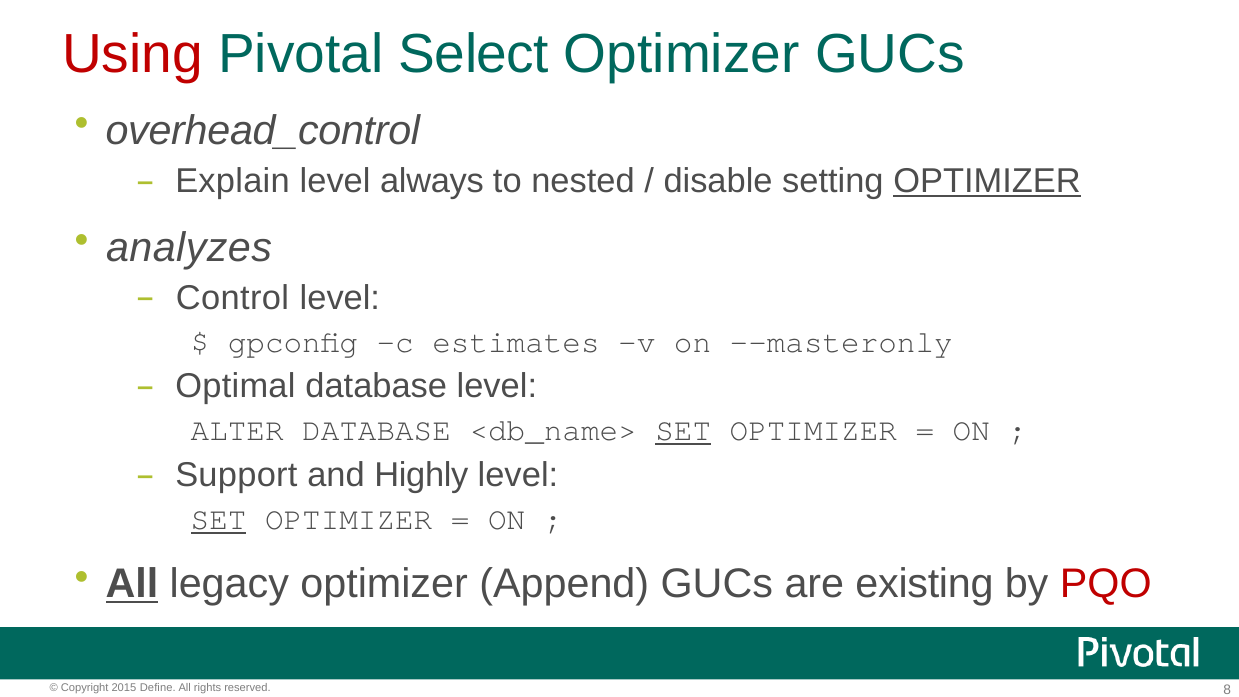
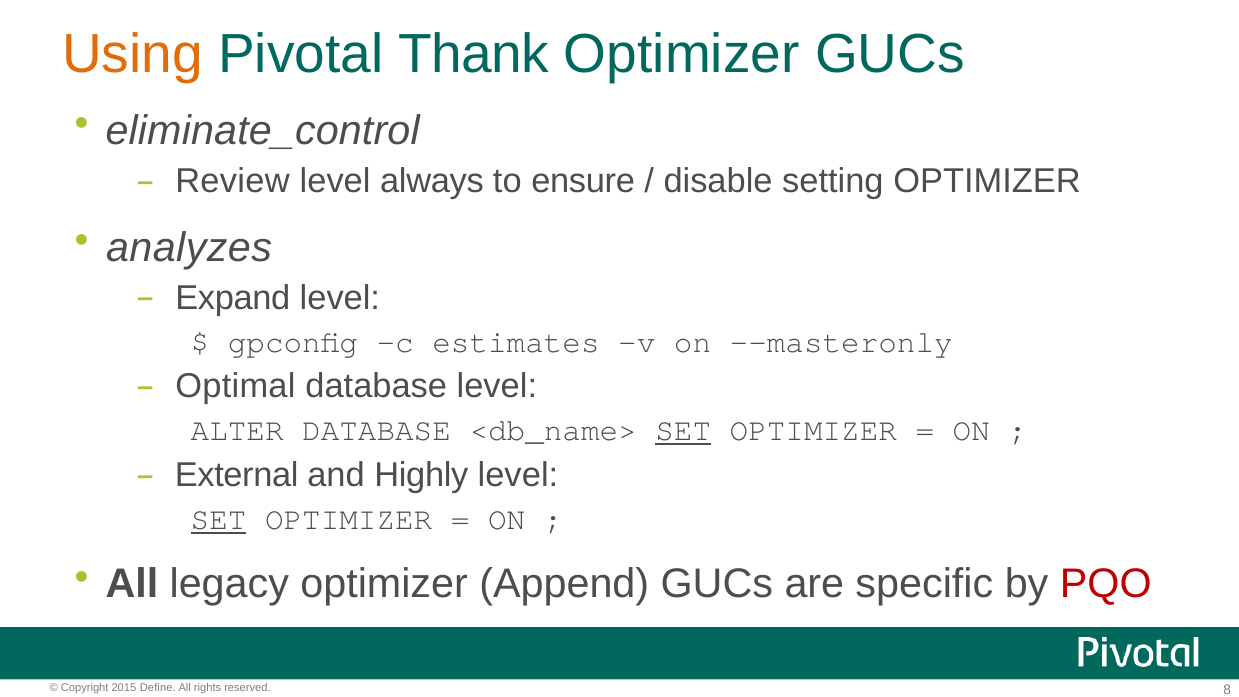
Using colour: red -> orange
Select: Select -> Thank
overhead_control: overhead_control -> eliminate_control
Explain: Explain -> Review
nested: nested -> ensure
OPTIMIZER at (987, 181) underline: present -> none
Control: Control -> Expand
Support: Support -> External
All at (132, 584) underline: present -> none
existing: existing -> specific
